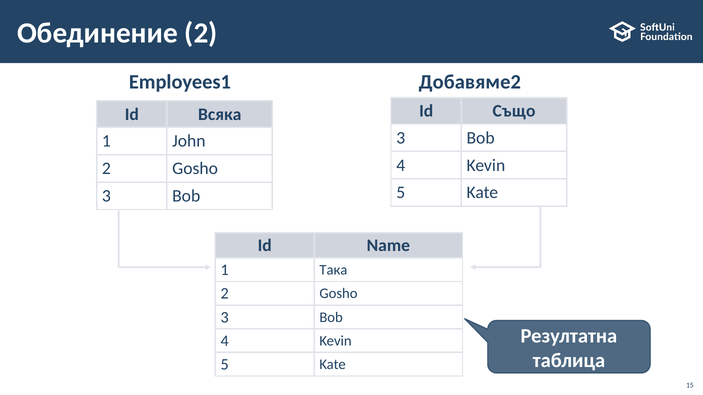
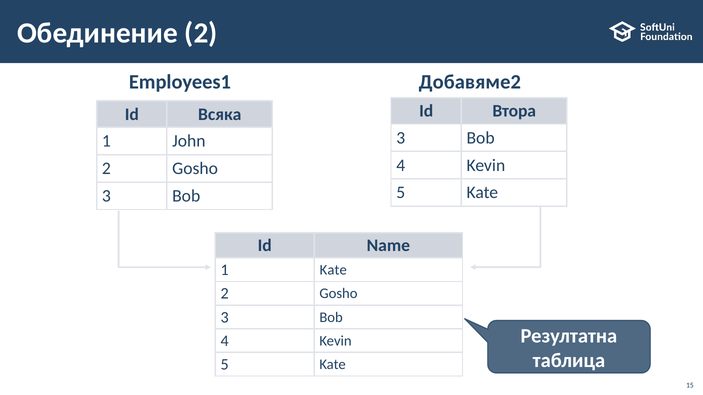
Също: Също -> Втора
1 Така: Така -> Kate
